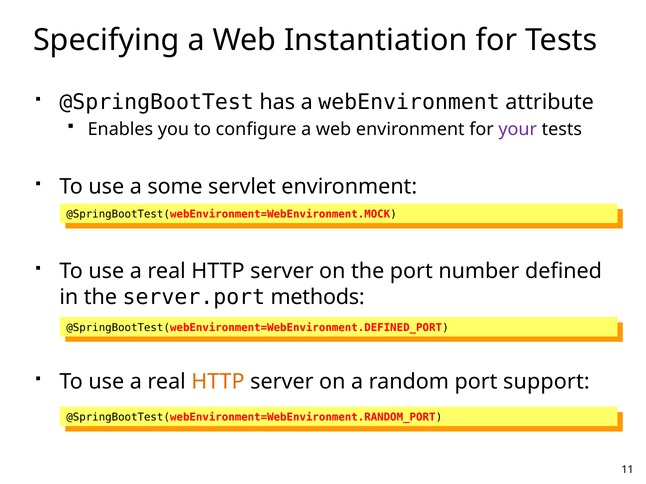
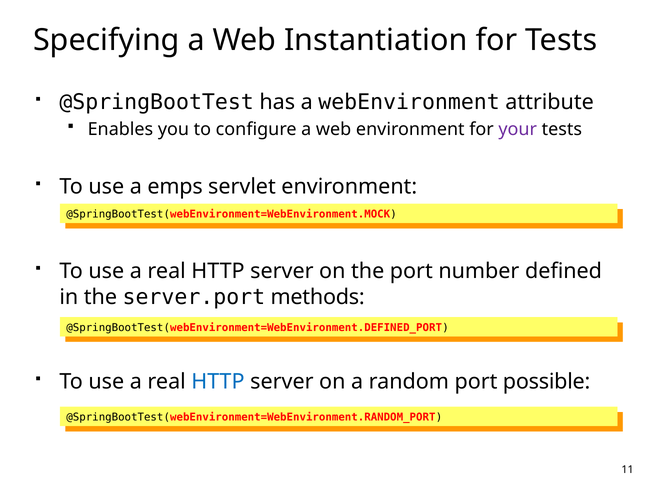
some: some -> emps
HTTP at (218, 382) colour: orange -> blue
support: support -> possible
